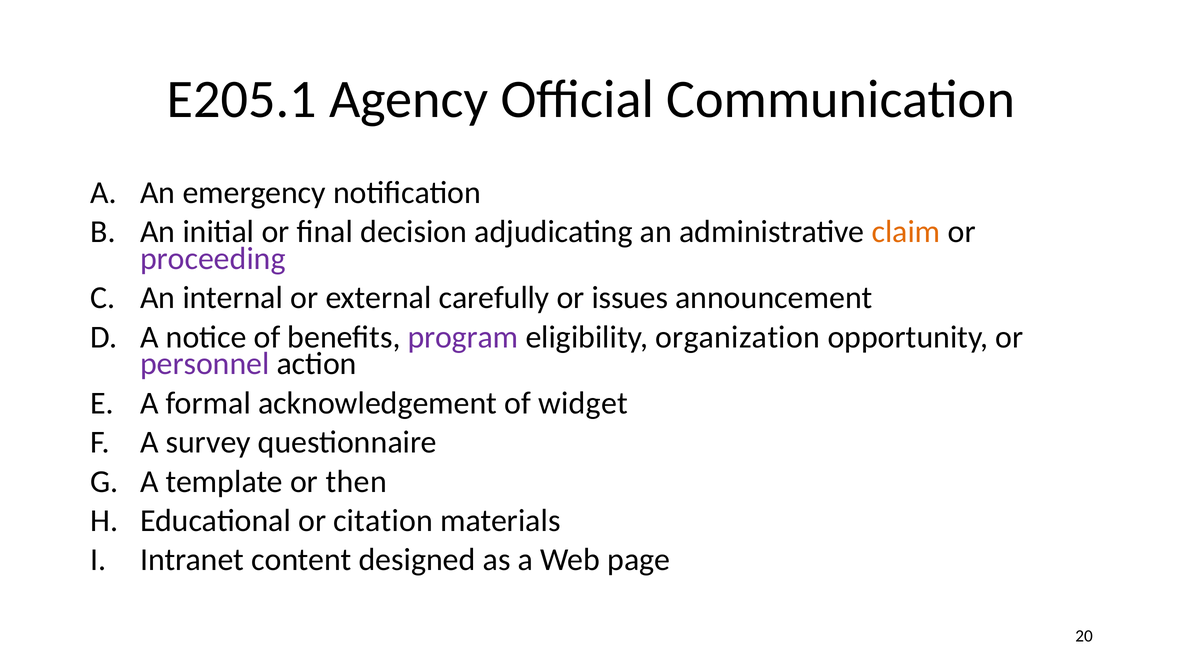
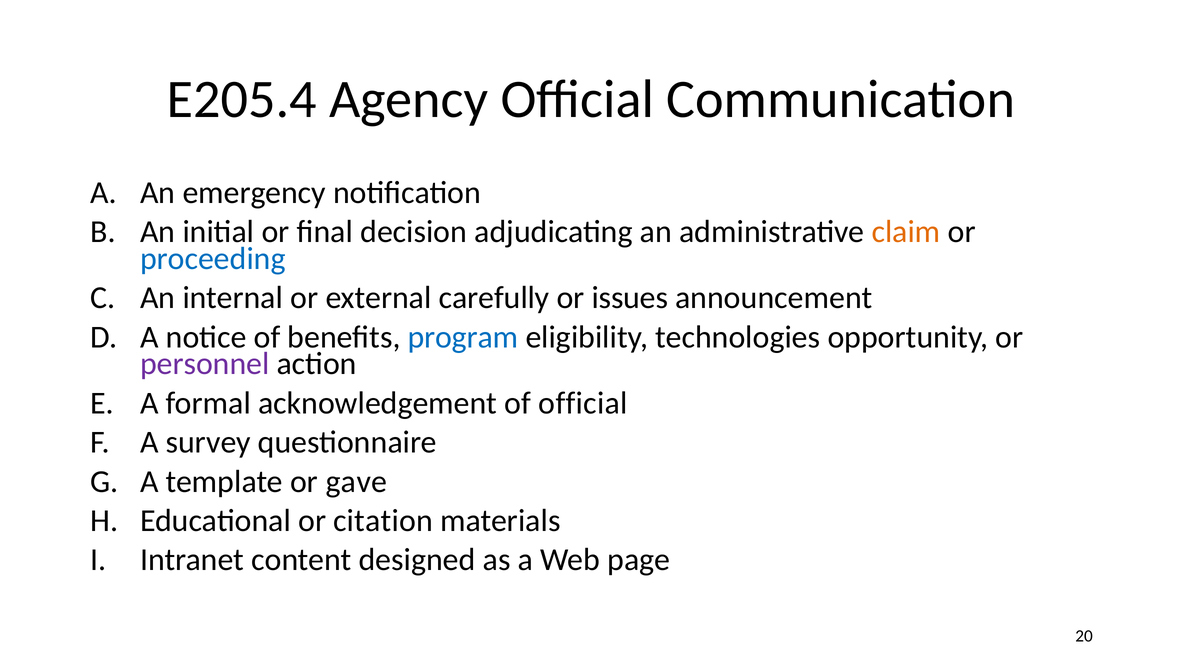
E205.1: E205.1 -> E205.4
proceeding colour: purple -> blue
program colour: purple -> blue
organization: organization -> technologies
of widget: widget -> official
then: then -> gave
